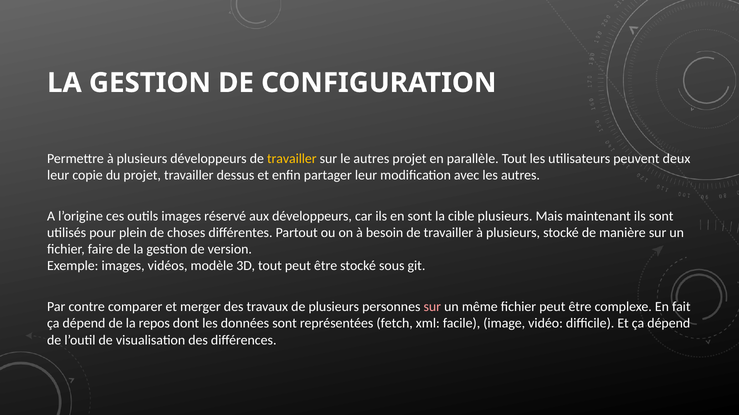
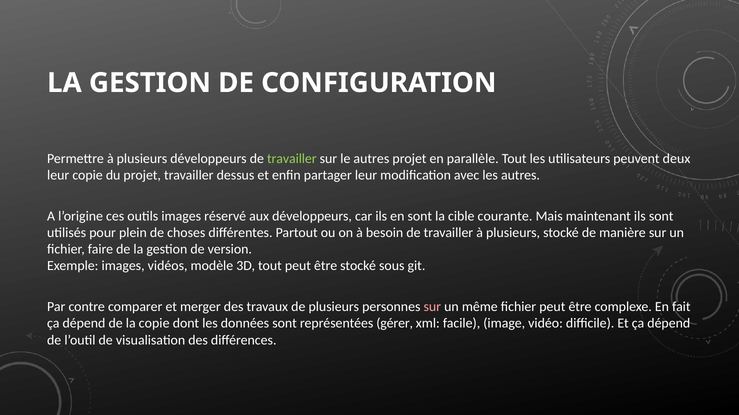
travailler at (292, 159) colour: yellow -> light green
cible plusieurs: plusieurs -> courante
la repos: repos -> copie
fetch: fetch -> gérer
